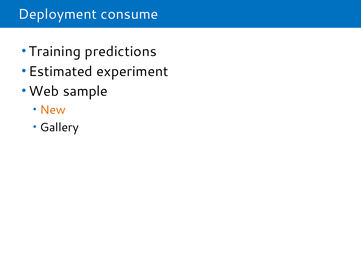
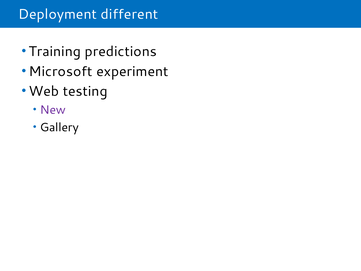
consume: consume -> different
Estimated: Estimated -> Microsoft
sample: sample -> testing
New colour: orange -> purple
